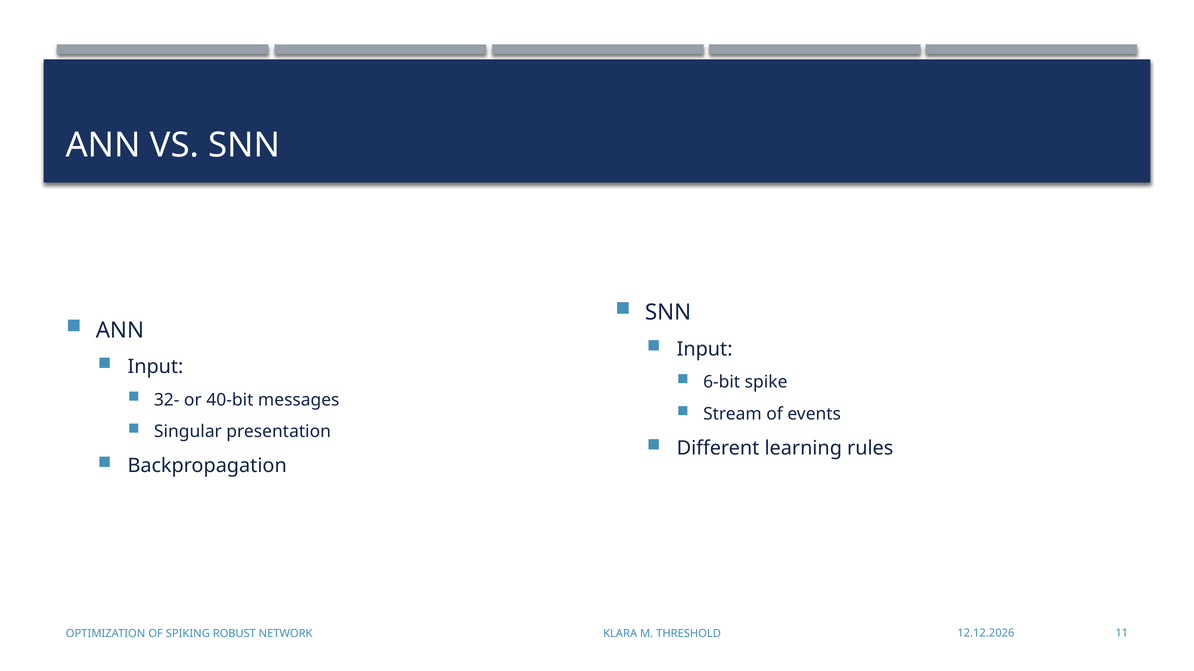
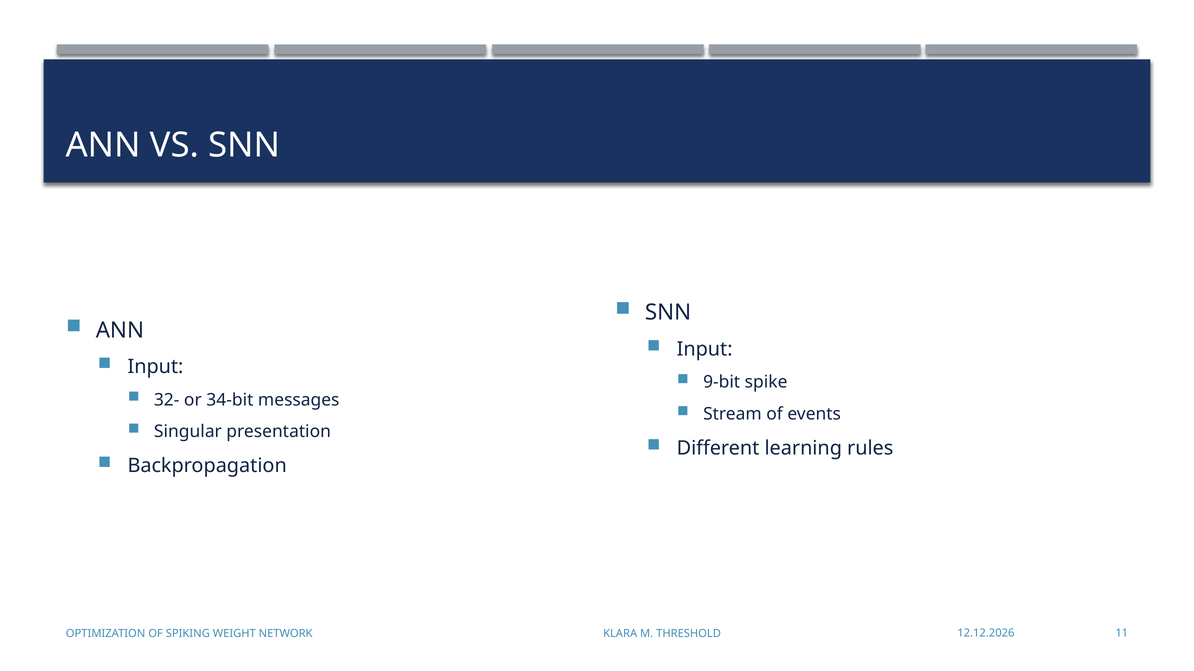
6-bit: 6-bit -> 9-bit
40-bit: 40-bit -> 34-bit
ROBUST: ROBUST -> WEIGHT
